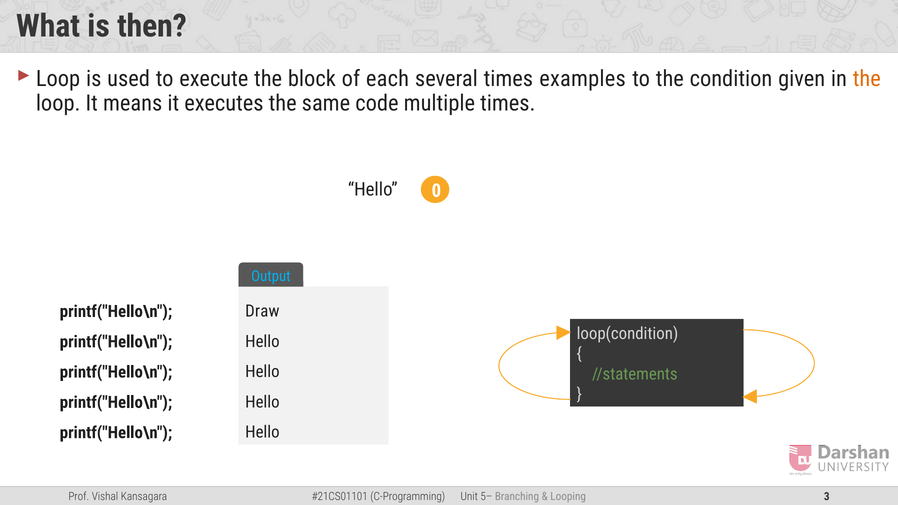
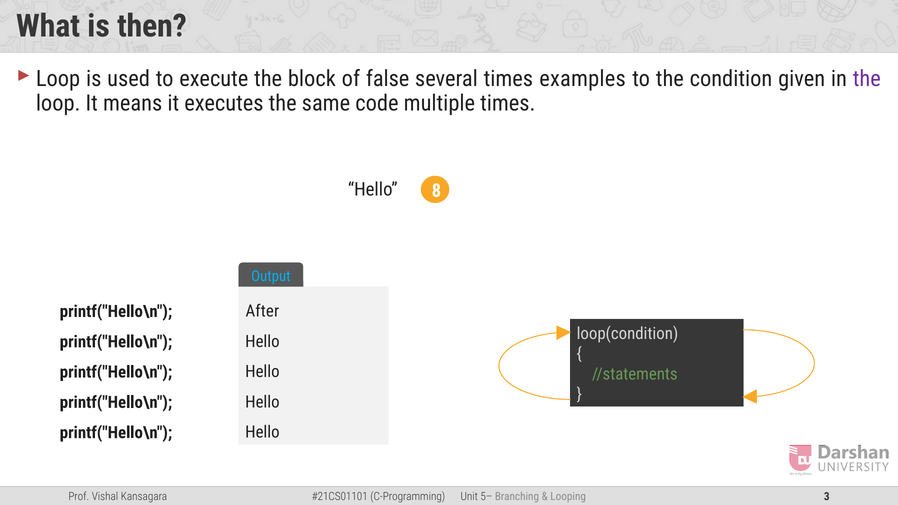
each: each -> false
the at (867, 79) colour: orange -> purple
0: 0 -> 8
Draw: Draw -> After
